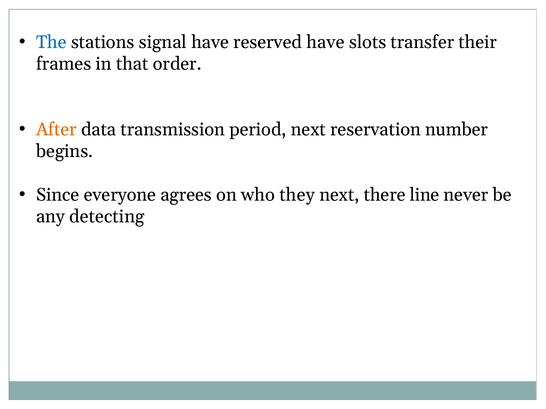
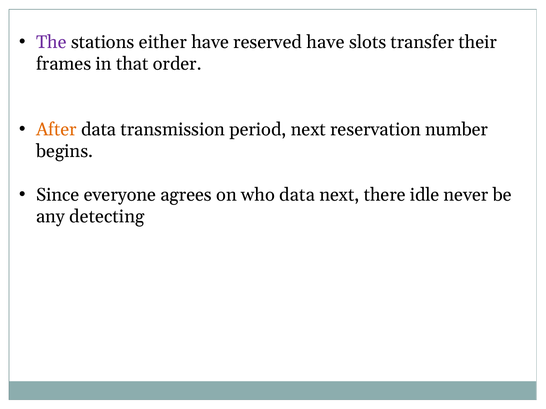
The colour: blue -> purple
signal: signal -> either
who they: they -> data
line: line -> idle
